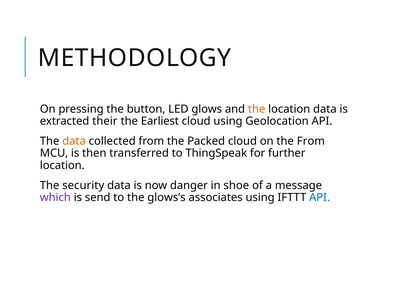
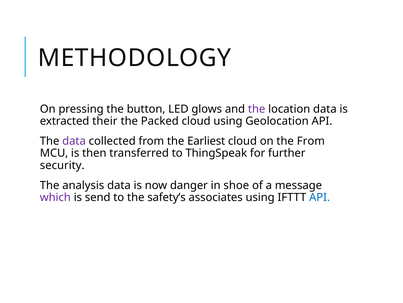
the at (257, 109) colour: orange -> purple
Earliest: Earliest -> Packed
data at (74, 141) colour: orange -> purple
Packed: Packed -> Earliest
location at (62, 165): location -> security
security: security -> analysis
glows’s: glows’s -> safety’s
